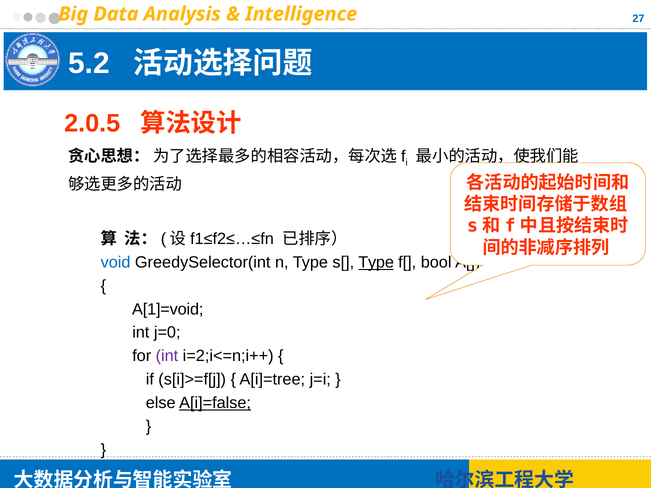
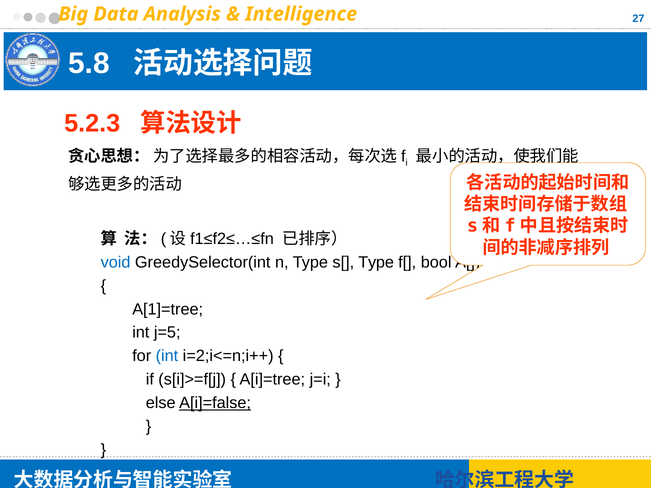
5.2: 5.2 -> 5.8
2.0.5: 2.0.5 -> 5.2.3
Type at (376, 262) underline: present -> none
A[1]=void: A[1]=void -> A[1]=tree
j=0: j=0 -> j=5
int at (167, 356) colour: purple -> blue
